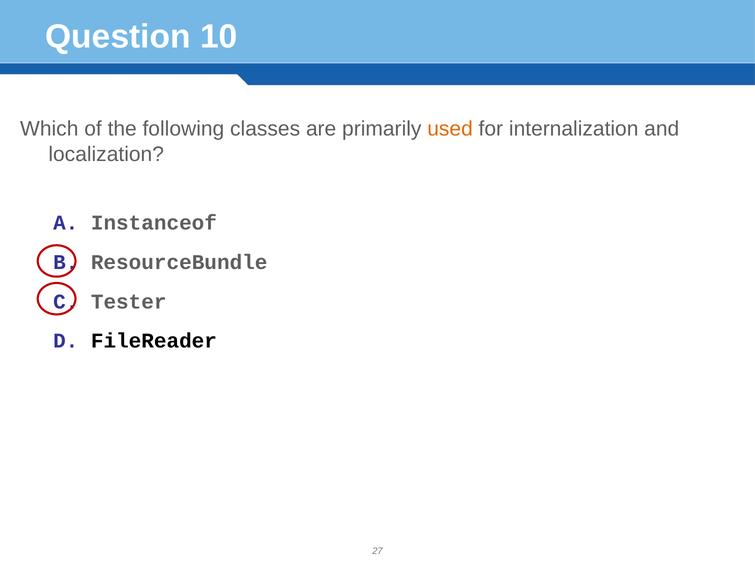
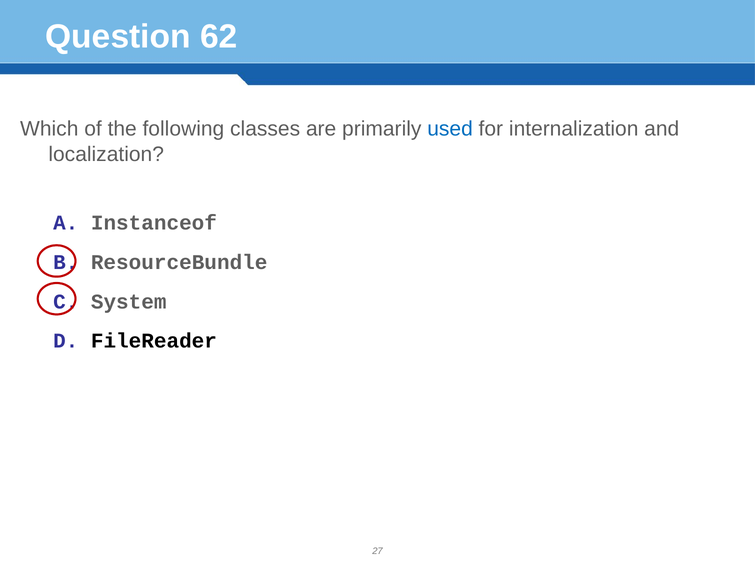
10: 10 -> 62
used colour: orange -> blue
Tester: Tester -> System
